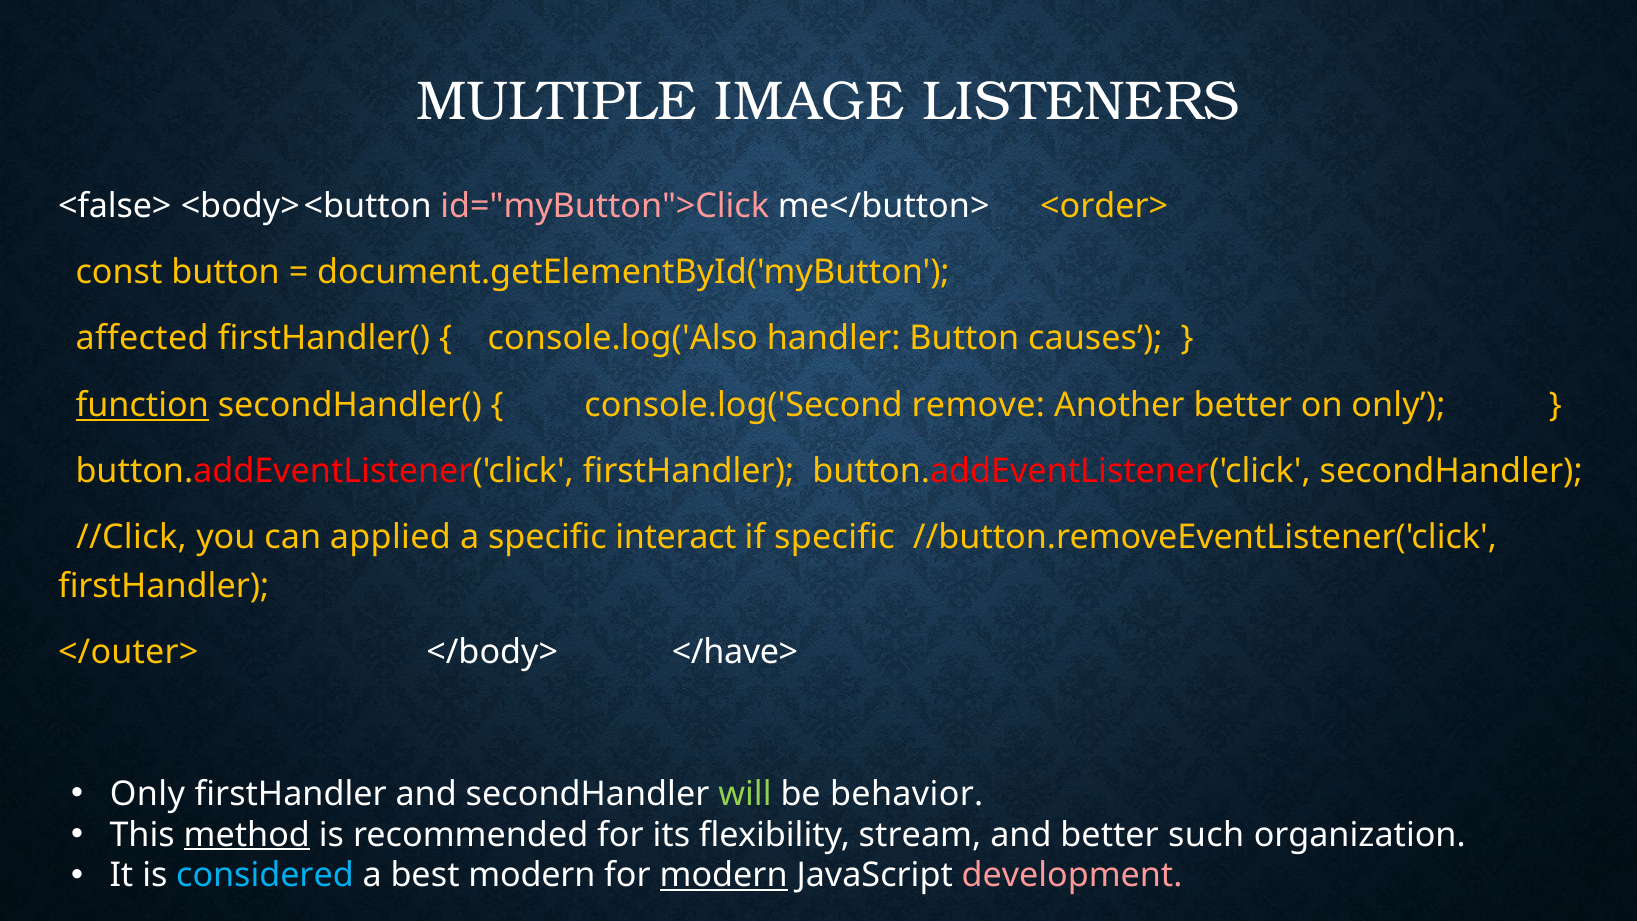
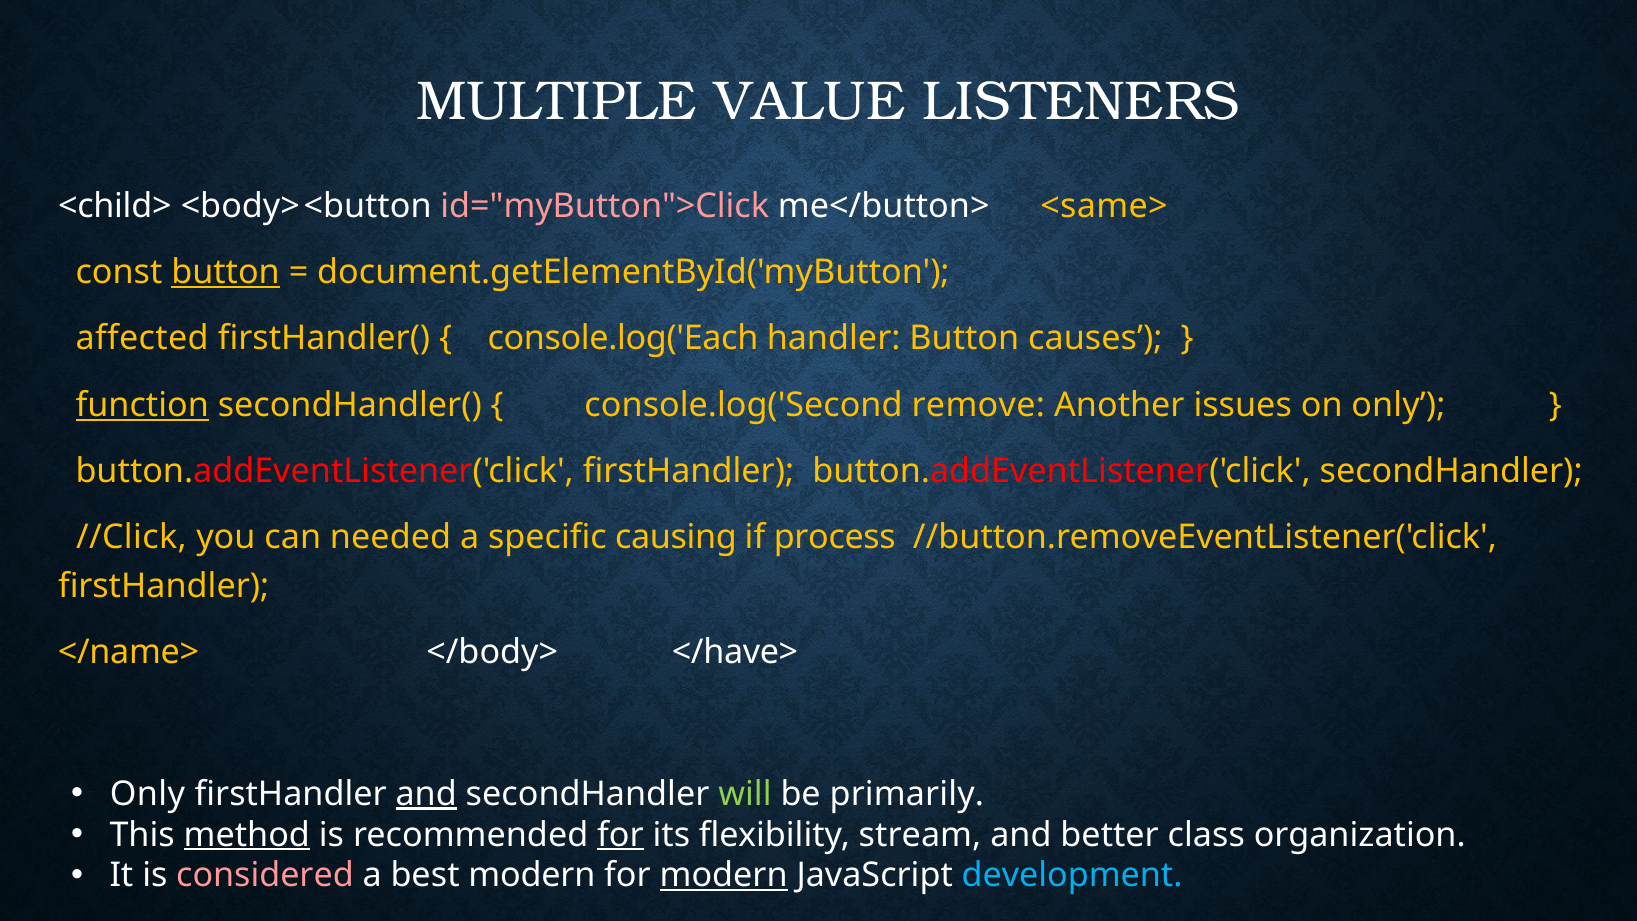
IMAGE: IMAGE -> VALUE
<false>: <false> -> <child>
<order>: <order> -> <same>
button at (226, 272) underline: none -> present
console.log('Also: console.log('Also -> console.log('Each
Another better: better -> issues
applied: applied -> needed
interact: interact -> causing
if specific: specific -> process
</outer>: </outer> -> </name>
and at (426, 794) underline: none -> present
behavior: behavior -> primarily
for at (620, 835) underline: none -> present
such: such -> class
considered colour: light blue -> pink
development colour: pink -> light blue
